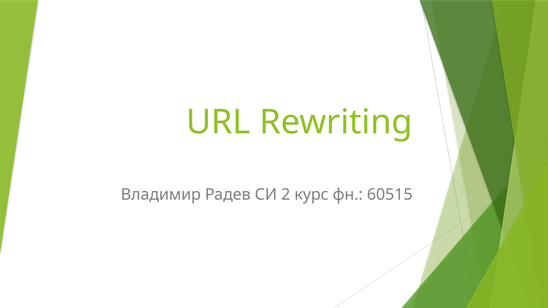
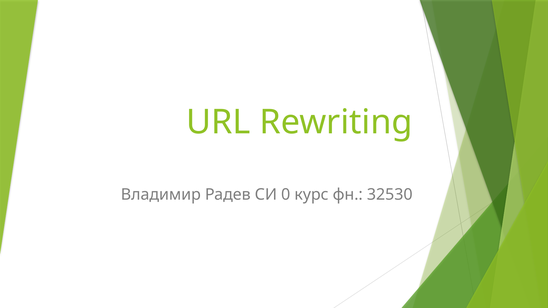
2: 2 -> 0
60515: 60515 -> 32530
